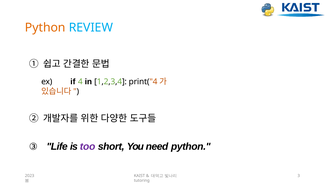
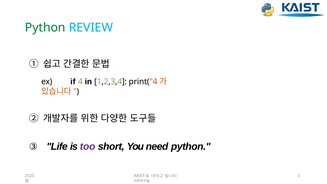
Python at (45, 27) colour: orange -> green
